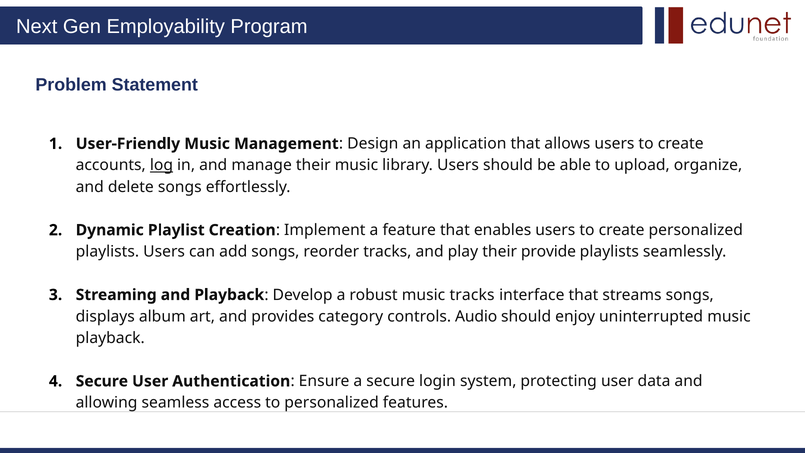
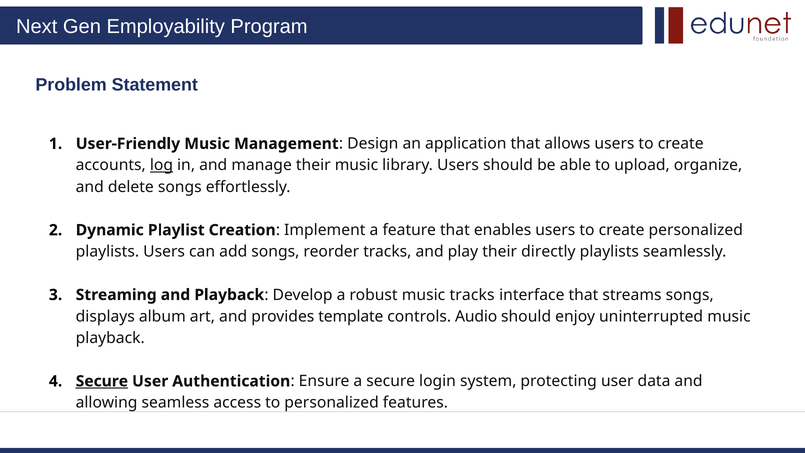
provide: provide -> directly
category: category -> template
Secure at (102, 381) underline: none -> present
